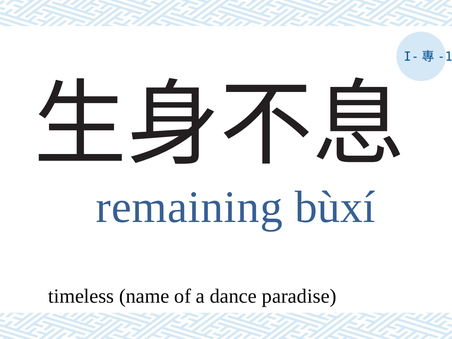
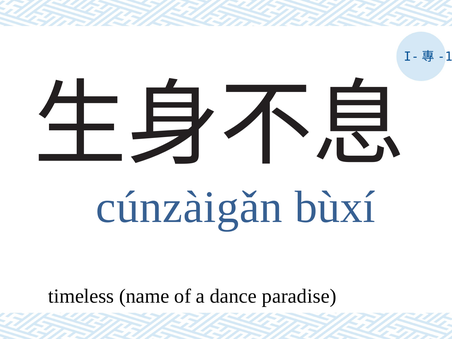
remaining: remaining -> cúnzàigǎn
